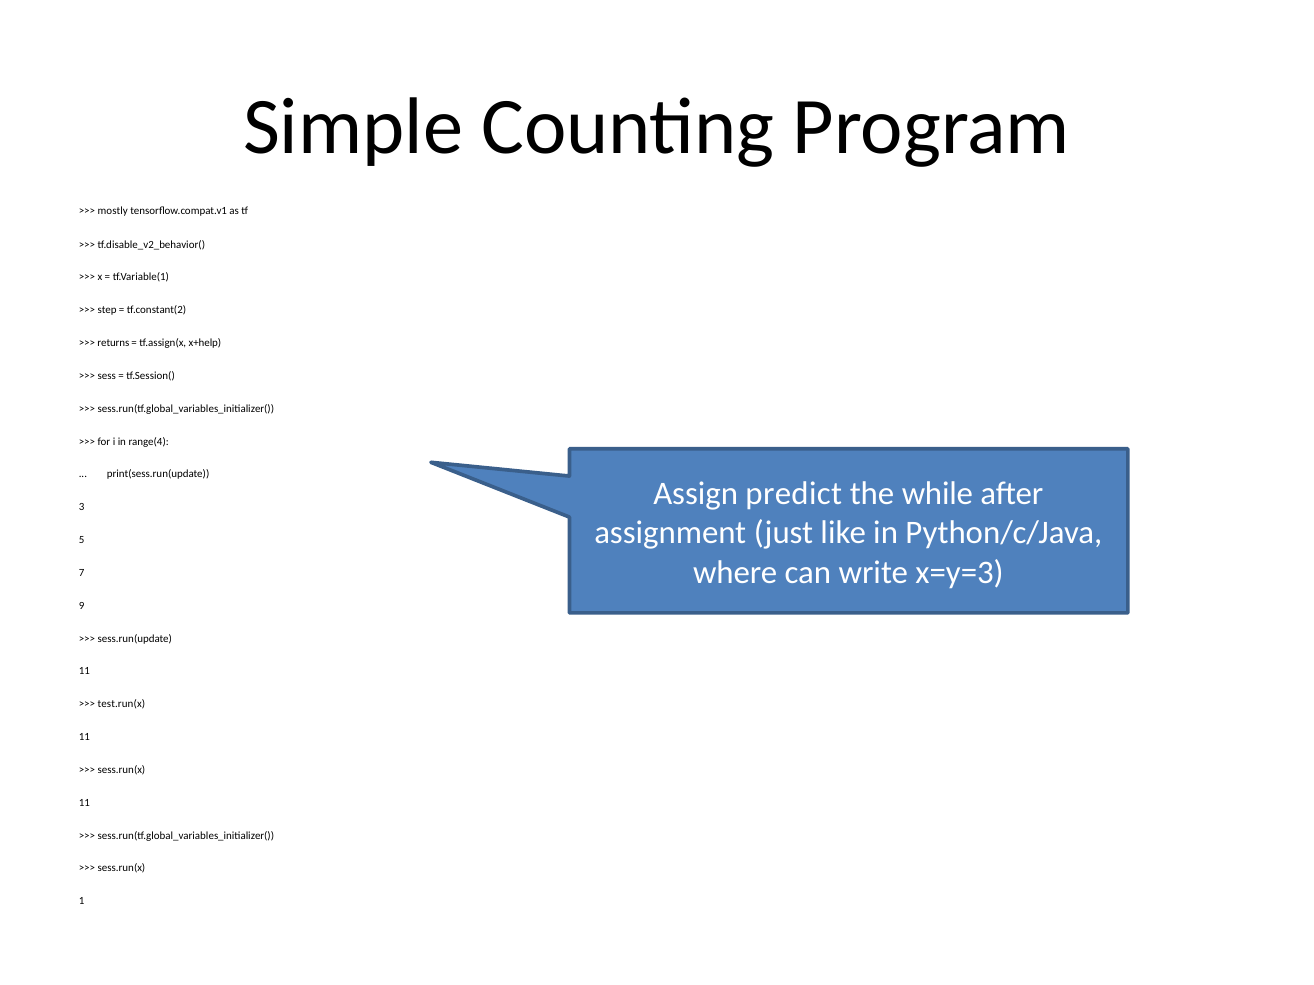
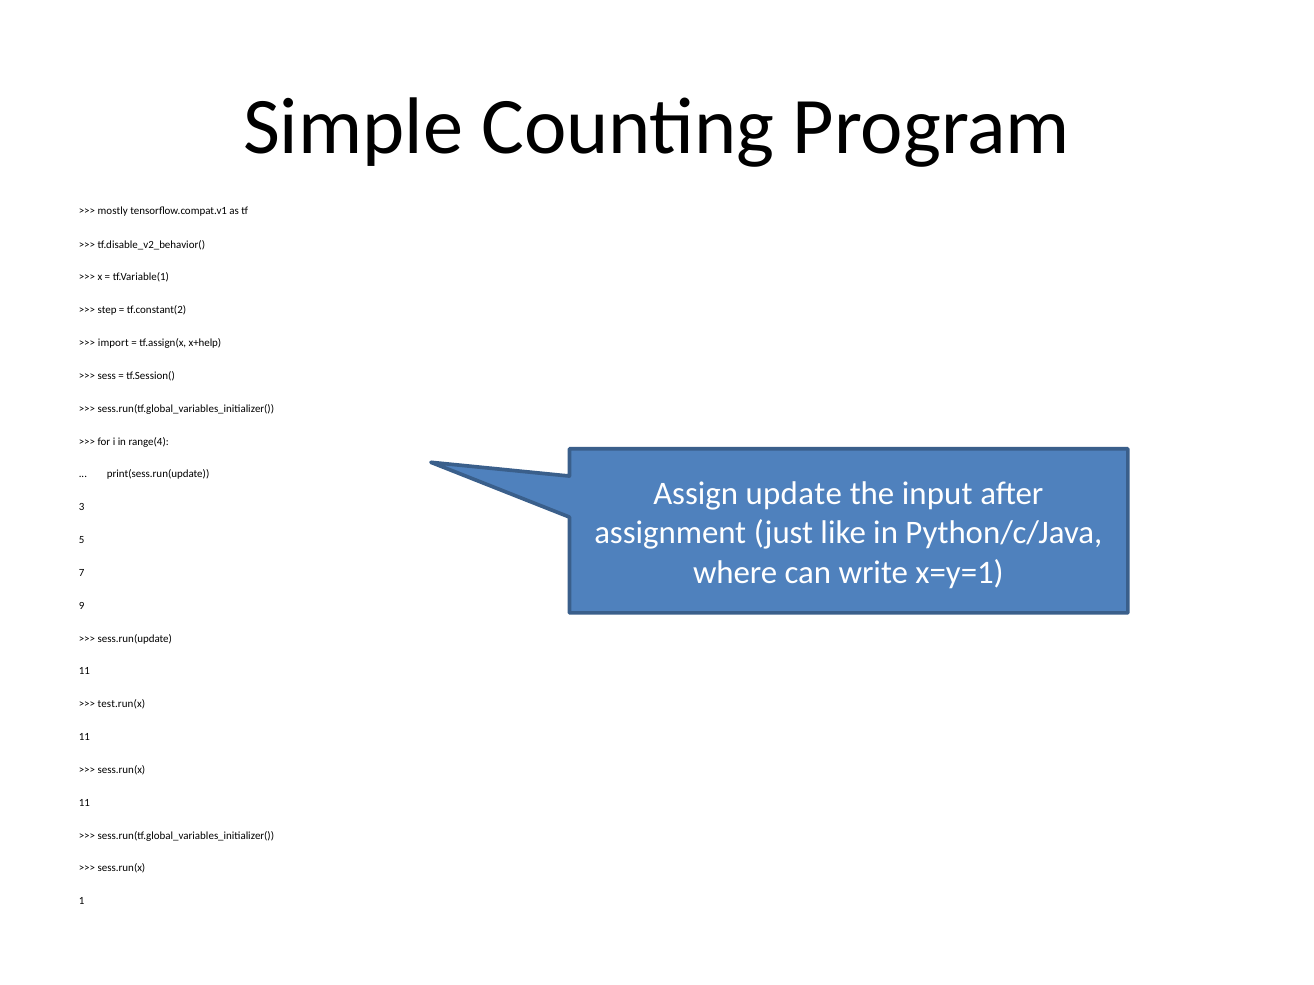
returns: returns -> import
predict: predict -> update
while: while -> input
x=y=3: x=y=3 -> x=y=1
